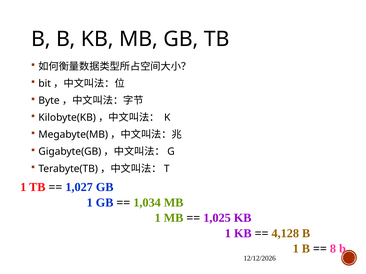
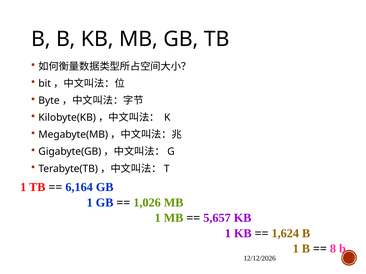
1,027: 1,027 -> 6,164
1,034: 1,034 -> 1,026
1,025: 1,025 -> 5,657
4,128: 4,128 -> 1,624
